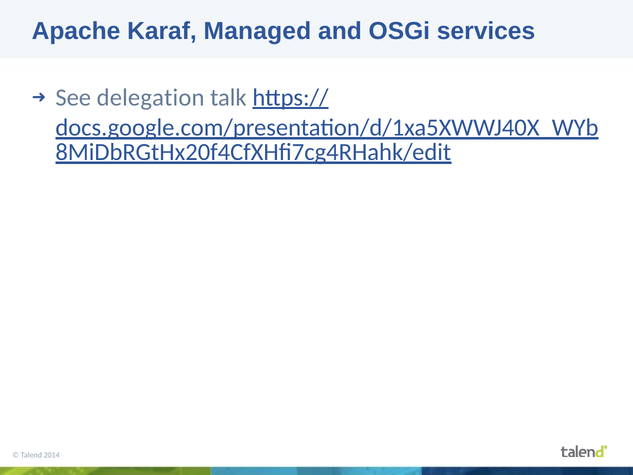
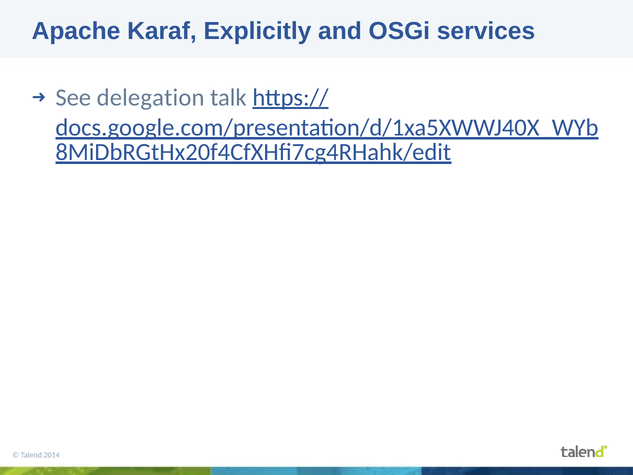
Managed: Managed -> Explicitly
